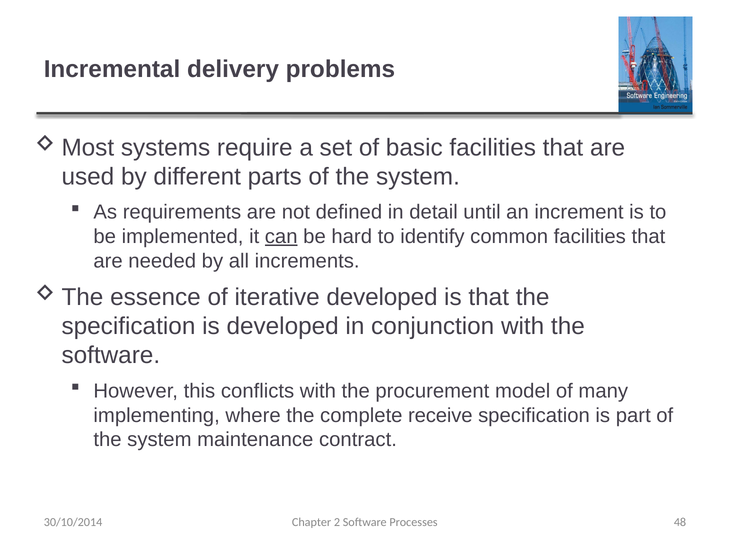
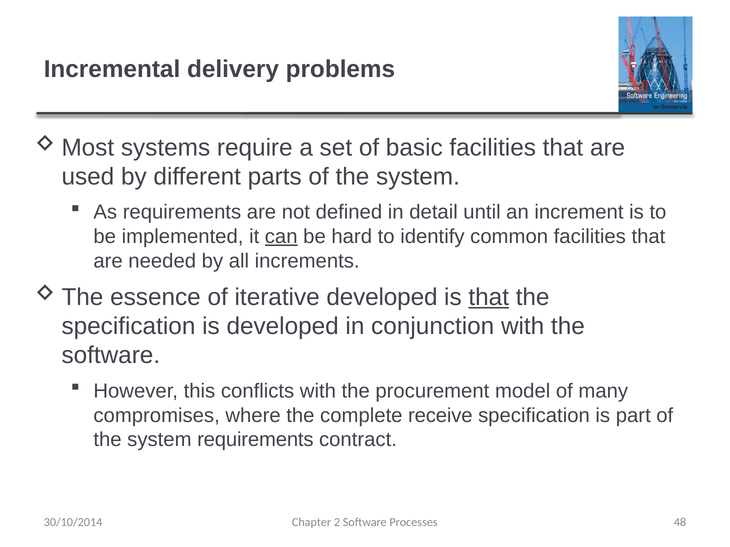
that at (489, 297) underline: none -> present
implementing: implementing -> compromises
system maintenance: maintenance -> requirements
